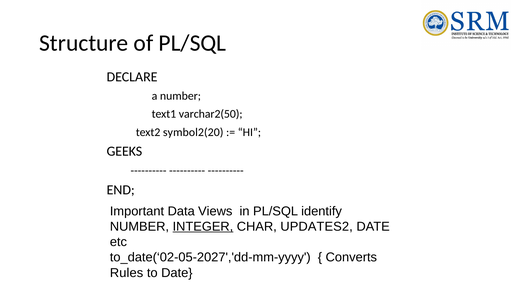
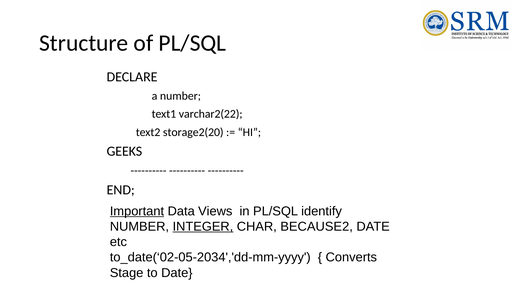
varchar2(50: varchar2(50 -> varchar2(22
symbol2(20: symbol2(20 -> storage2(20
Important underline: none -> present
UPDATES2: UPDATES2 -> BECAUSE2
to_date(‘02-05-2027','dd-mm-yyyy: to_date(‘02-05-2027','dd-mm-yyyy -> to_date(‘02-05-2034','dd-mm-yyyy
Rules: Rules -> Stage
